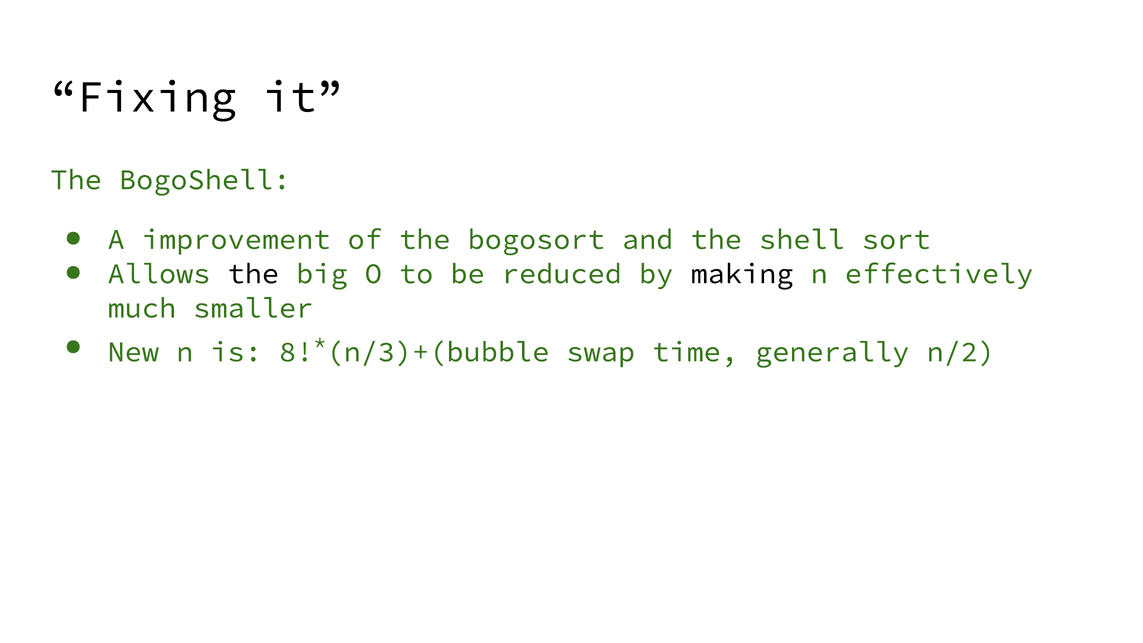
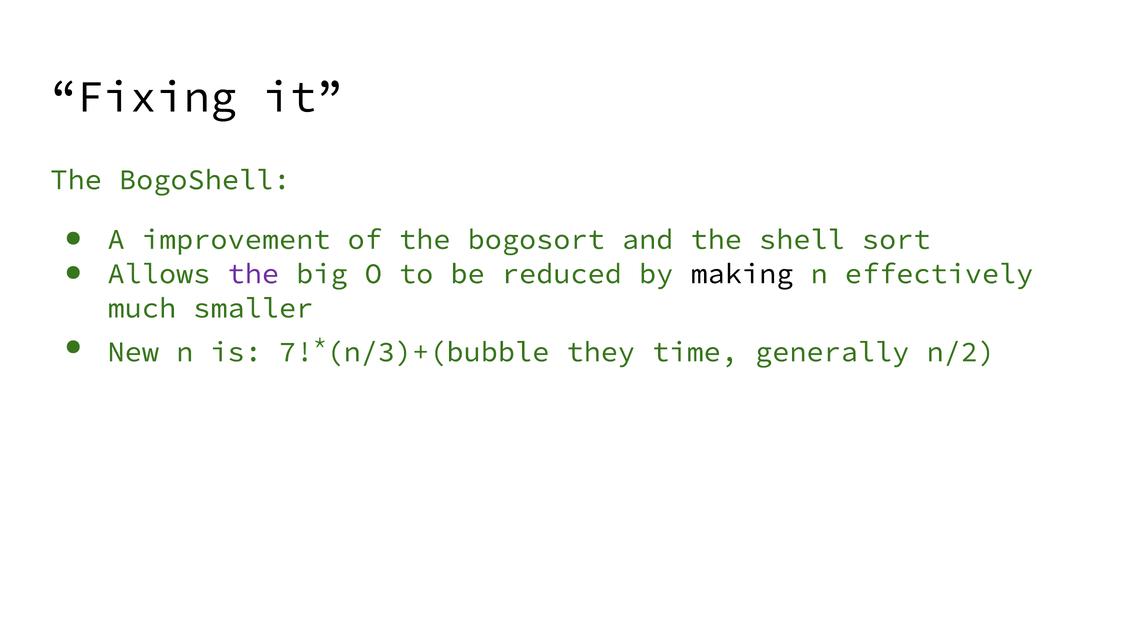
the at (253, 274) colour: black -> purple
8: 8 -> 7
swap: swap -> they
